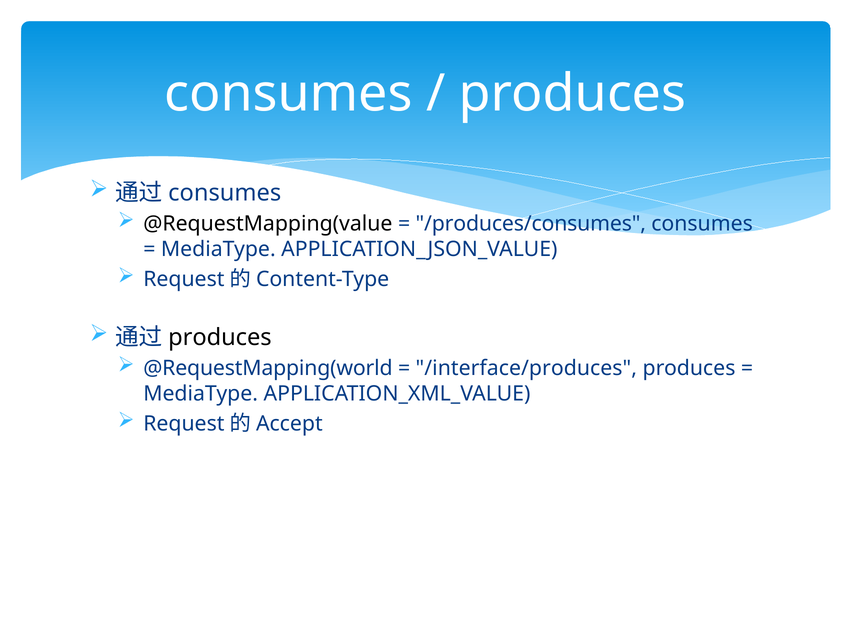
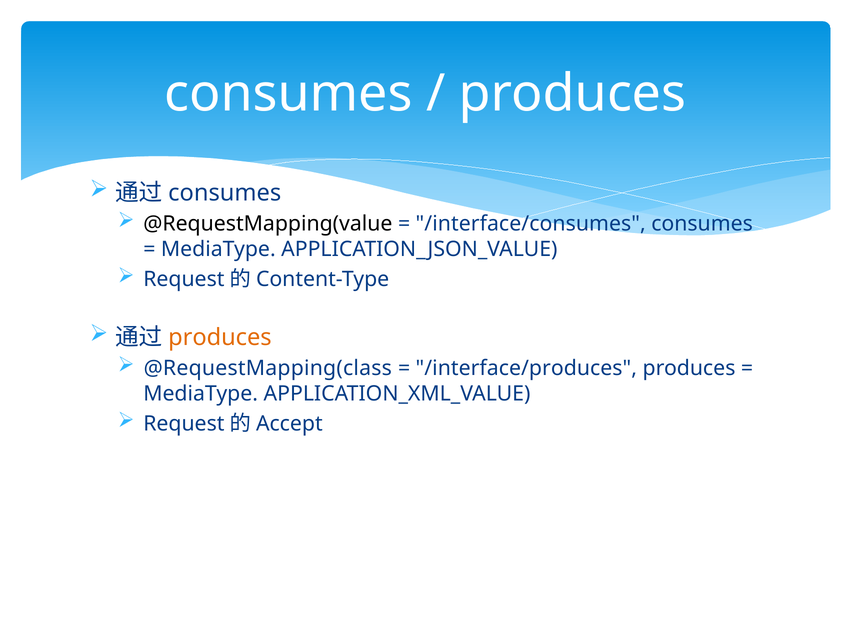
/produces/consumes: /produces/consumes -> /interface/consumes
produces at (220, 338) colour: black -> orange
@RequestMapping(world: @RequestMapping(world -> @RequestMapping(class
